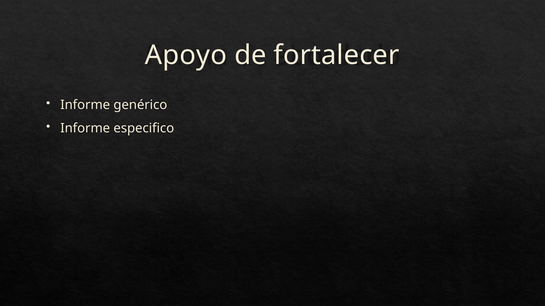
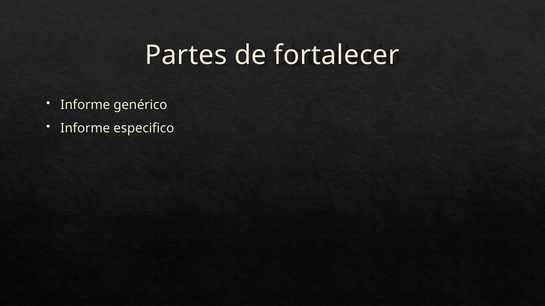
Apoyo: Apoyo -> Partes
